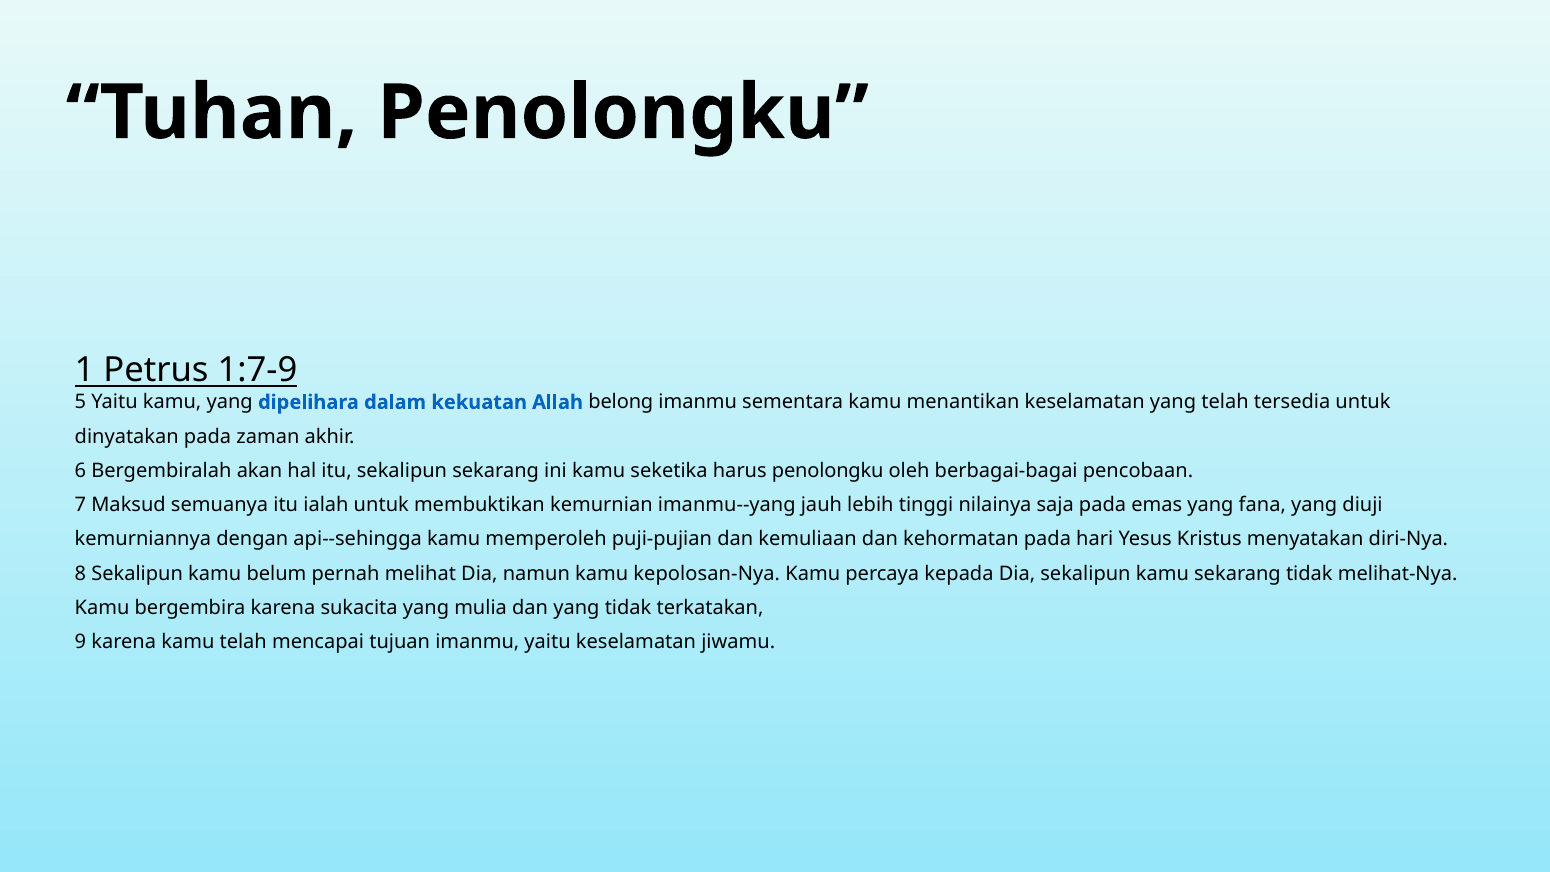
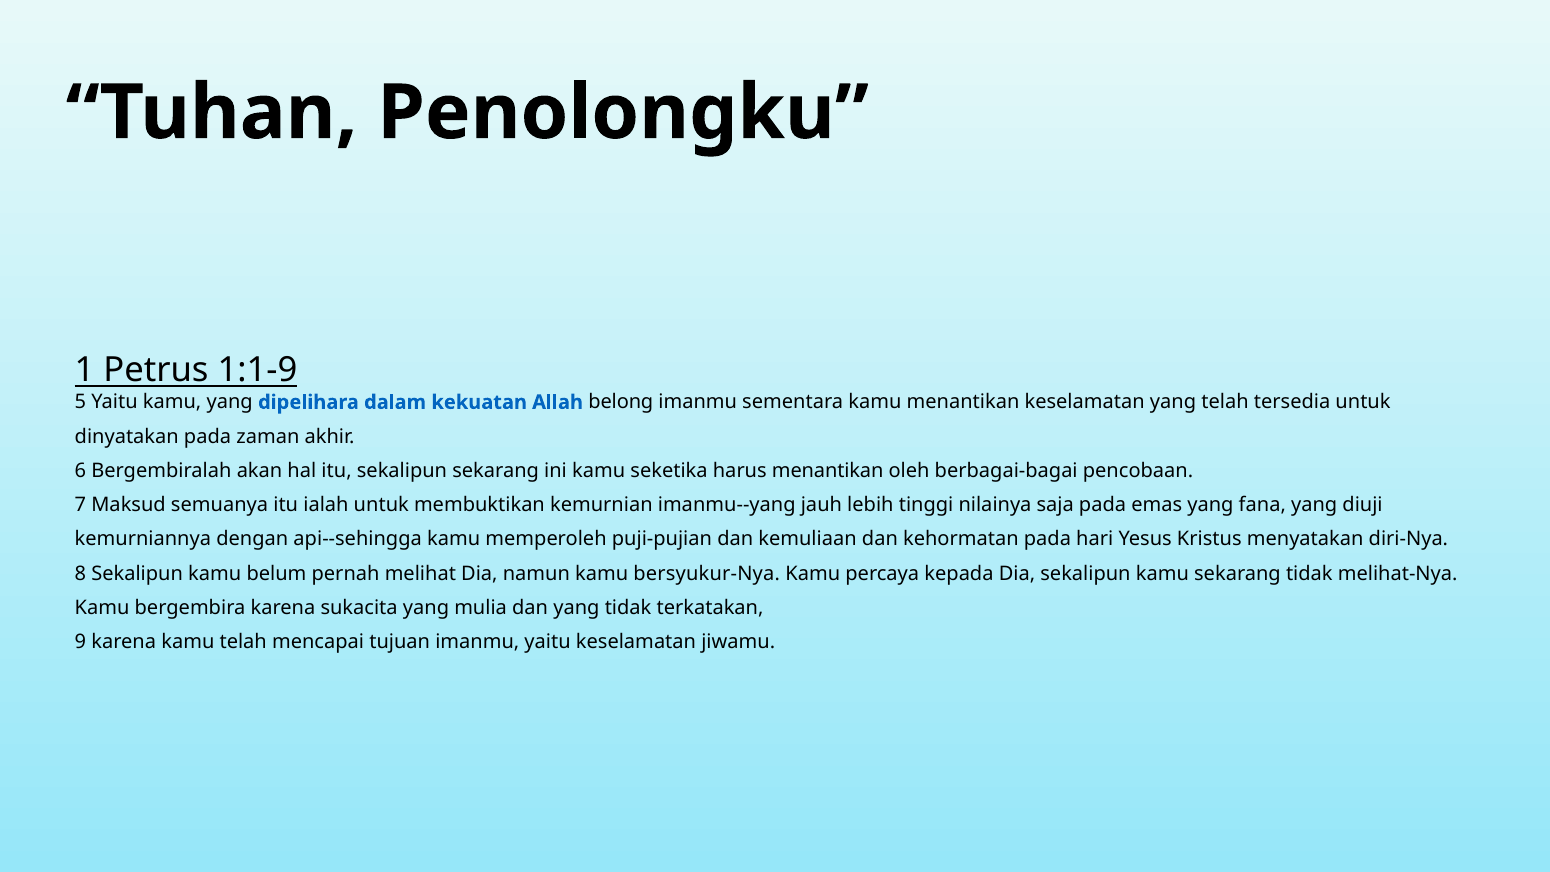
1:7-9: 1:7-9 -> 1:1-9
harus penolongku: penolongku -> menantikan
kepolosan-Nya: kepolosan-Nya -> bersyukur-Nya
